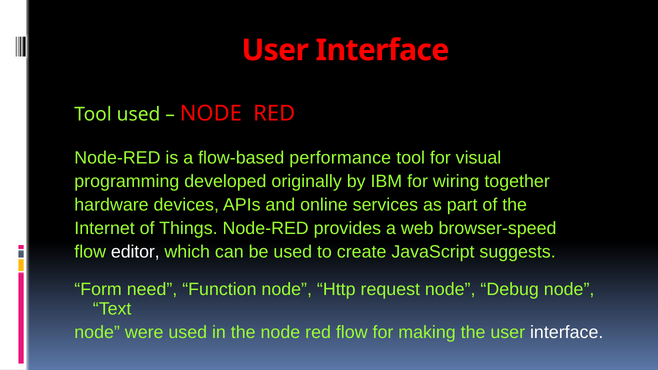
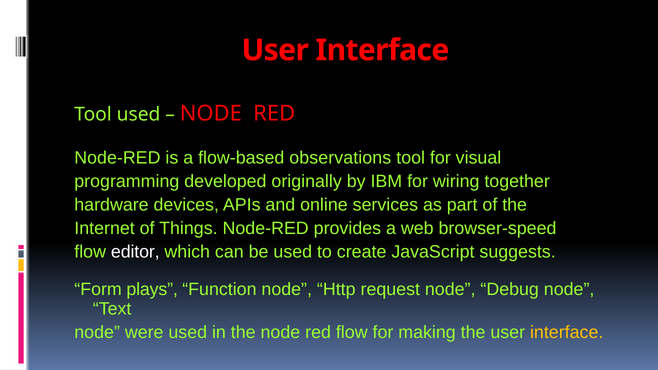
performance: performance -> observations
need: need -> plays
interface at (567, 332) colour: white -> yellow
